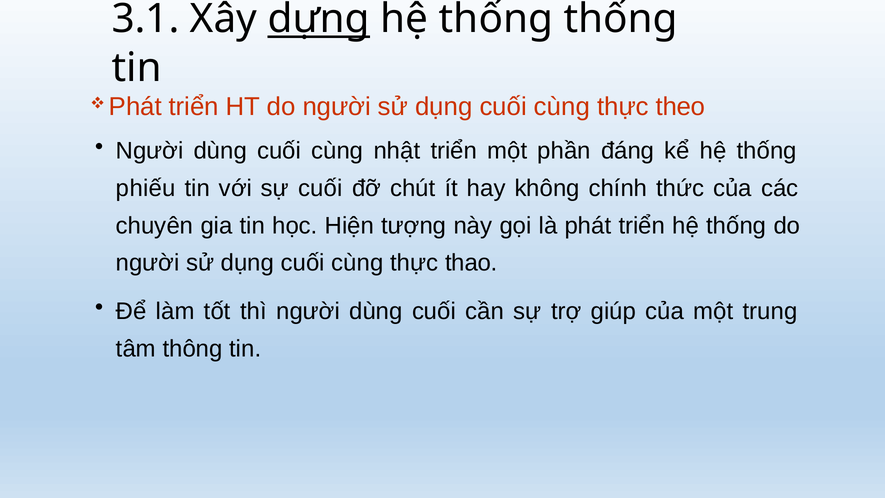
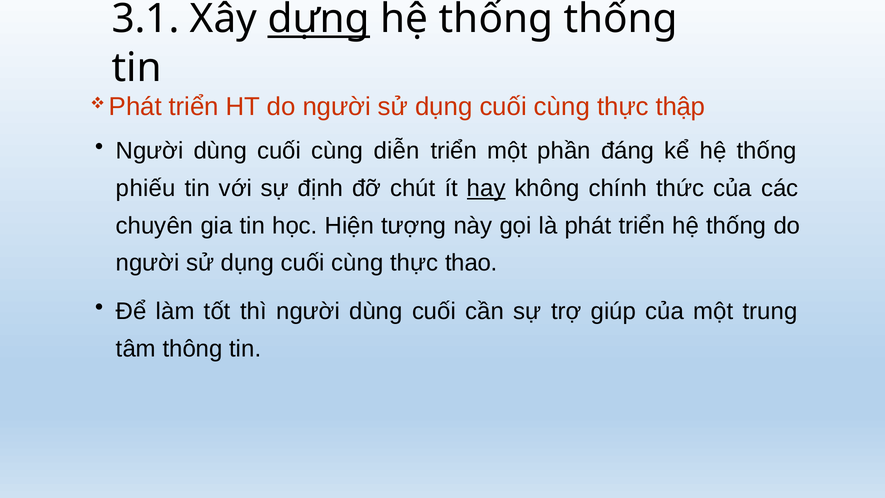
theo: theo -> thập
nhật: nhật -> diễn
sự cuối: cuối -> định
hay underline: none -> present
